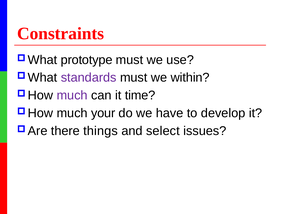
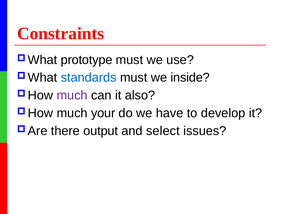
standards colour: purple -> blue
within: within -> inside
time: time -> also
things: things -> output
